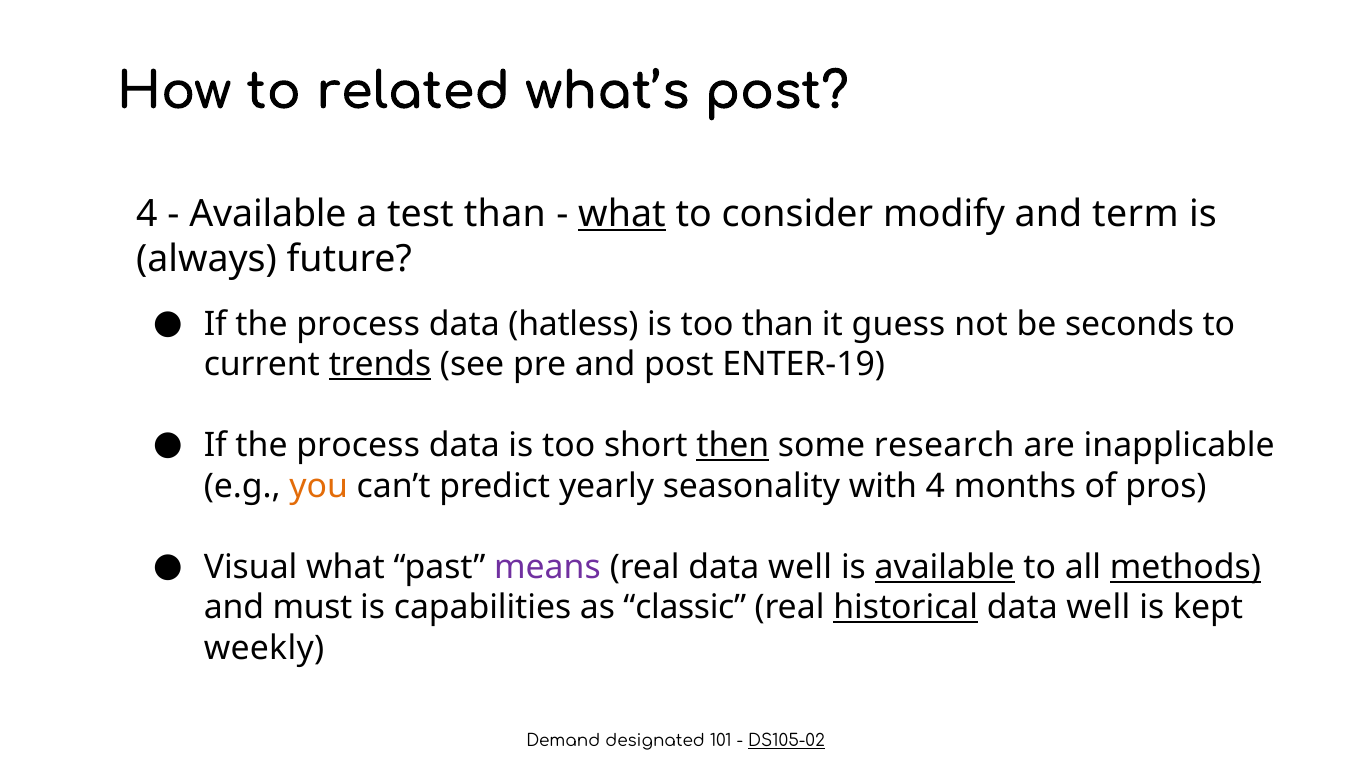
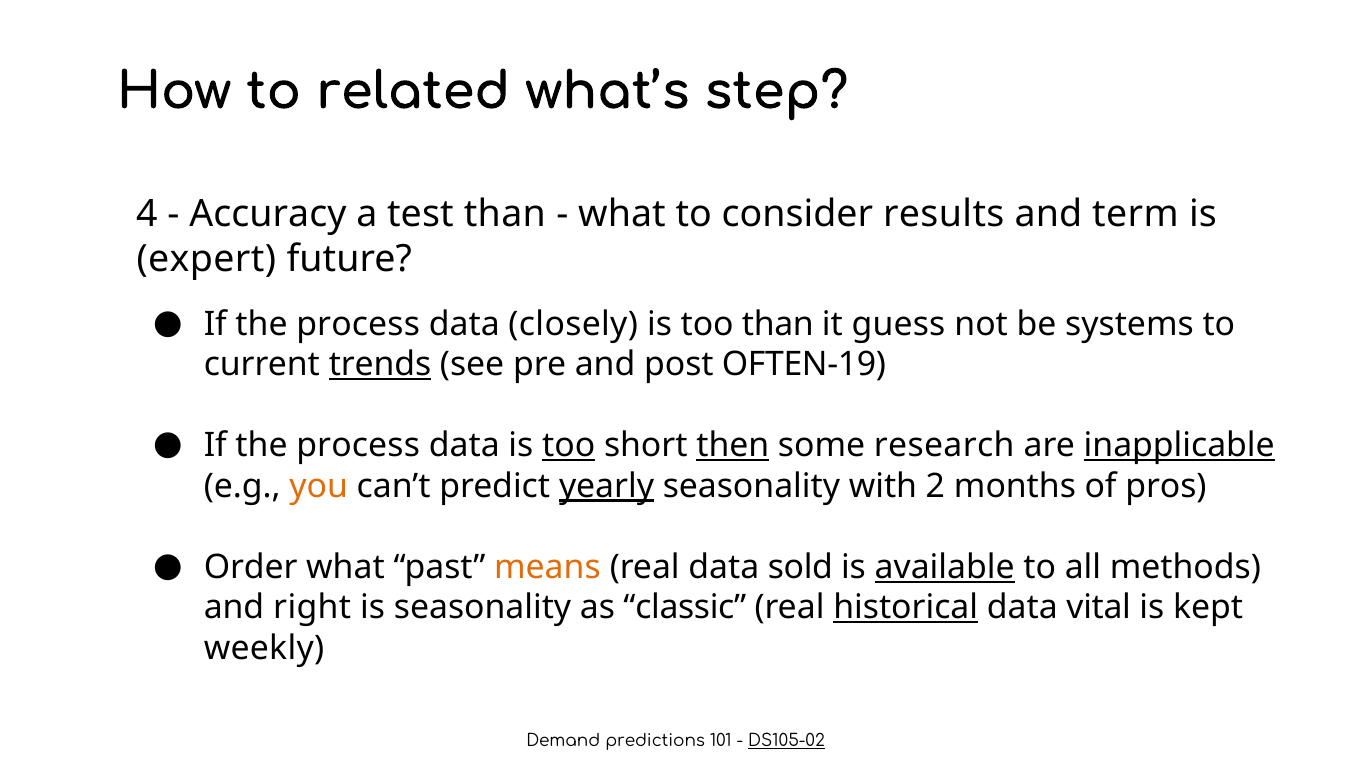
what’s post: post -> step
Available at (268, 214): Available -> Accuracy
what at (622, 214) underline: present -> none
modify: modify -> results
always: always -> expert
hatless: hatless -> closely
seconds: seconds -> systems
ENTER-19: ENTER-19 -> OFTEN-19
too at (569, 445) underline: none -> present
inapplicable underline: none -> present
yearly underline: none -> present
with 4: 4 -> 2
Visual: Visual -> Order
means colour: purple -> orange
real data well: well -> sold
methods underline: present -> none
must: must -> right
is capabilities: capabilities -> seasonality
well at (1098, 608): well -> vital
designated: designated -> predictions
